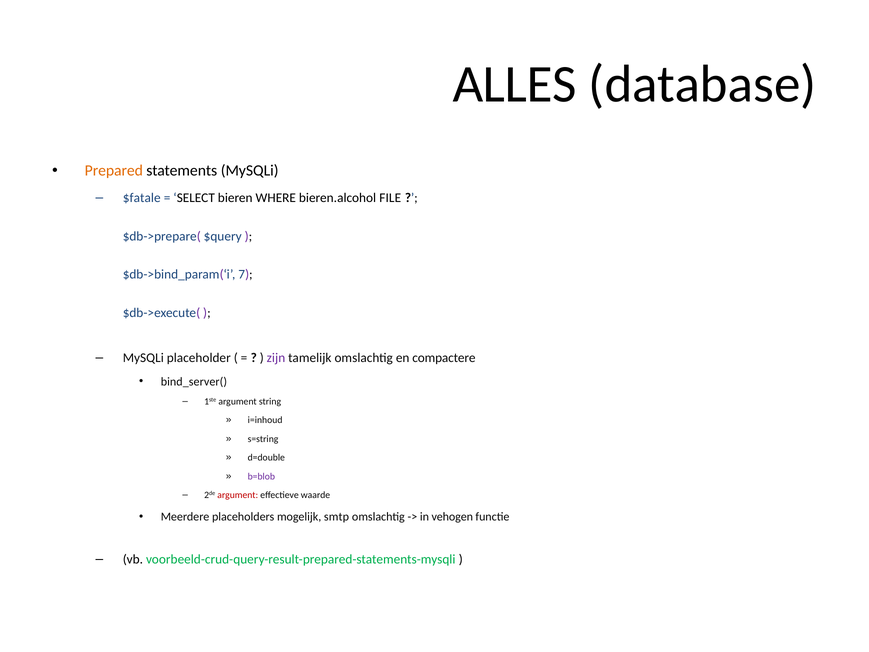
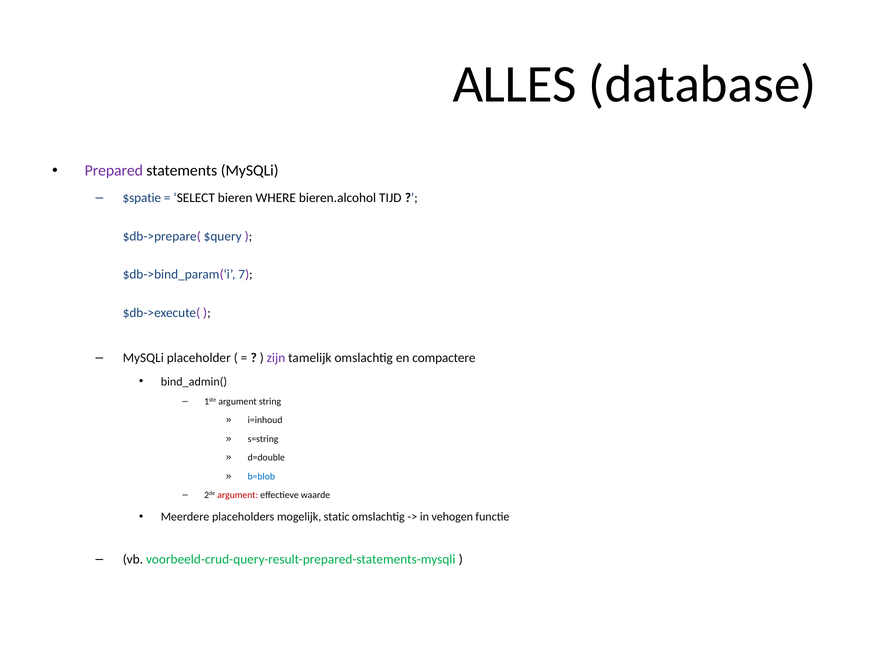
Prepared colour: orange -> purple
$fatale: $fatale -> $spatie
FILE: FILE -> TIJD
bind_server(: bind_server( -> bind_admin(
b=blob colour: purple -> blue
smtp: smtp -> static
